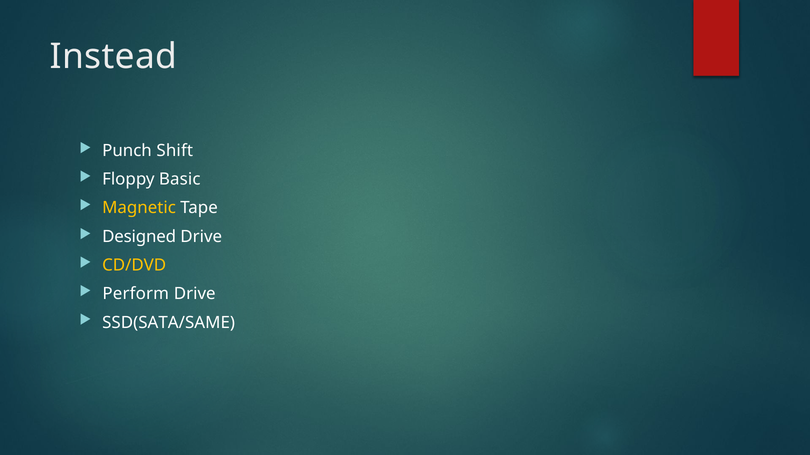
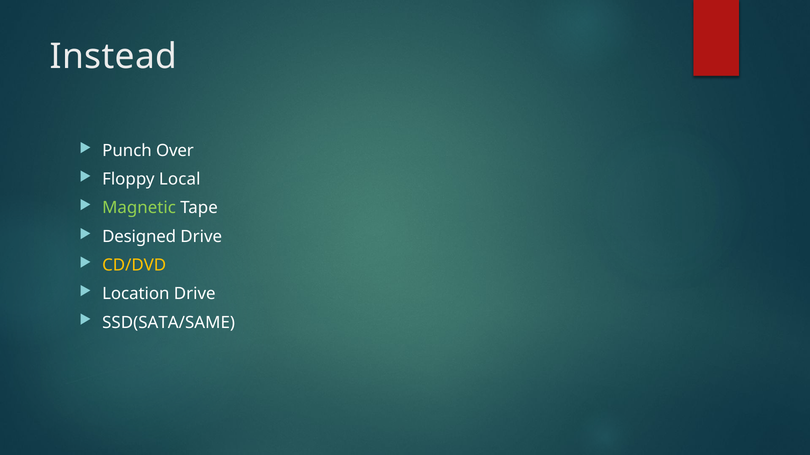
Shift: Shift -> Over
Basic: Basic -> Local
Magnetic colour: yellow -> light green
Perform: Perform -> Location
